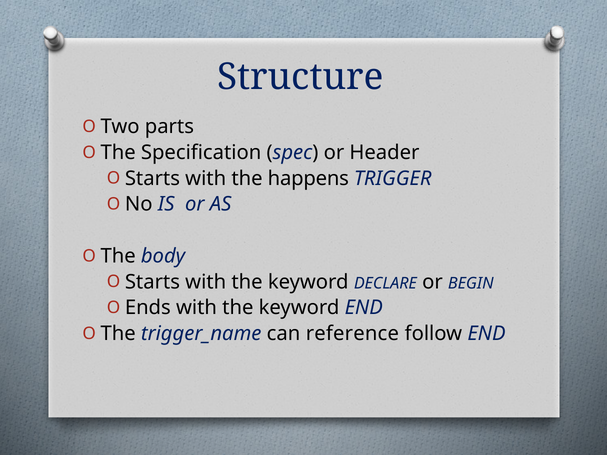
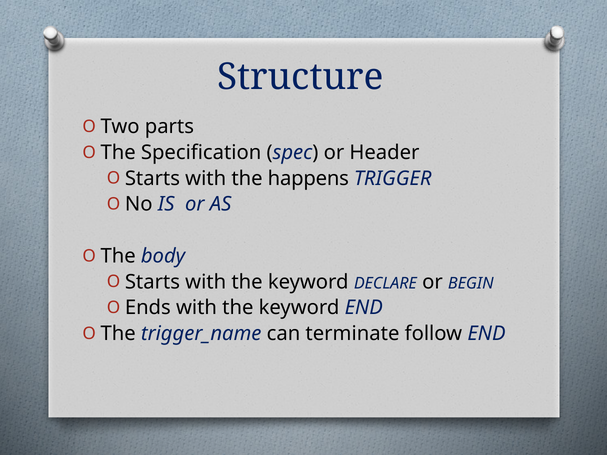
reference: reference -> terminate
